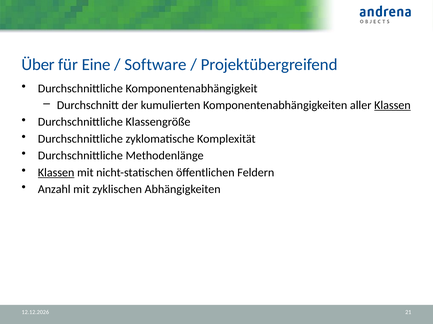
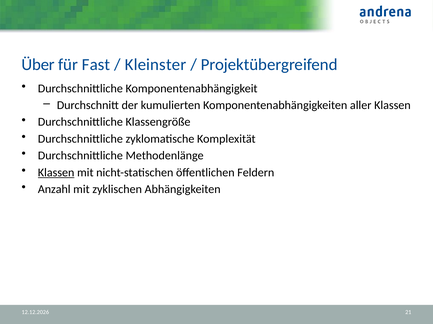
Eine: Eine -> Fast
Software: Software -> Kleinster
Klassen at (392, 105) underline: present -> none
